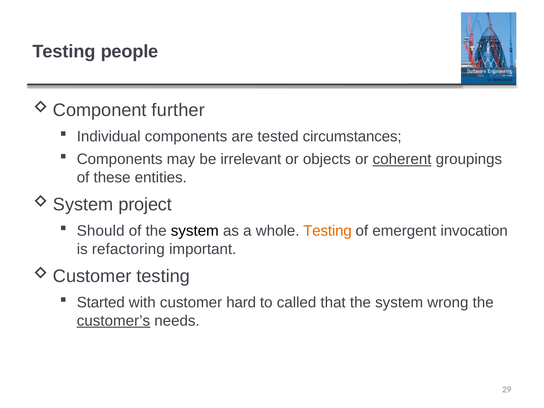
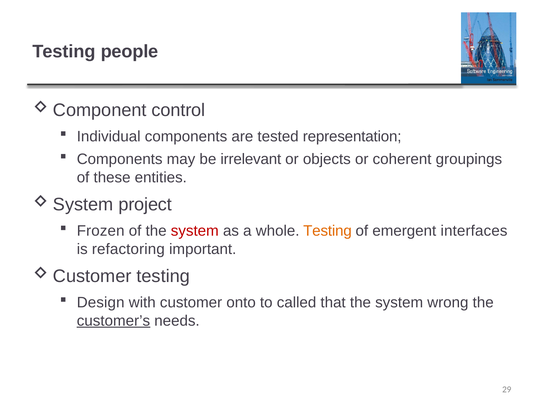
further: further -> control
circumstances: circumstances -> representation
coherent underline: present -> none
Should: Should -> Frozen
system at (195, 231) colour: black -> red
invocation: invocation -> interfaces
Started: Started -> Design
hard: hard -> onto
